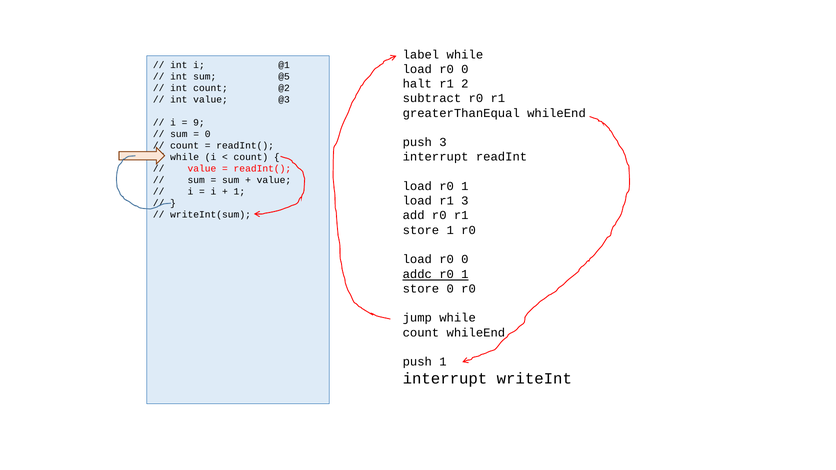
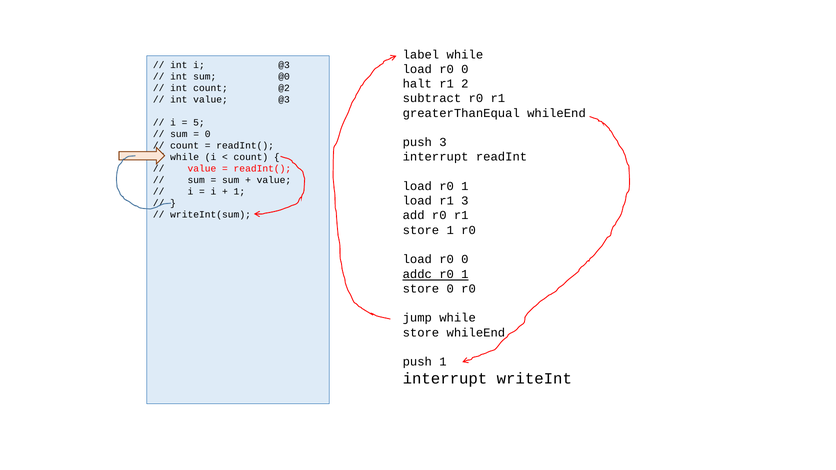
i @1: @1 -> @3
@5: @5 -> @0
9: 9 -> 5
count at (421, 333): count -> store
